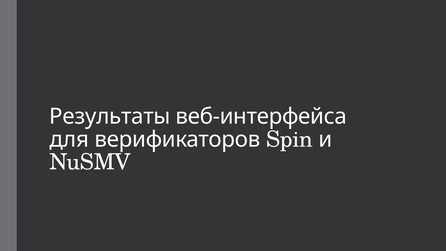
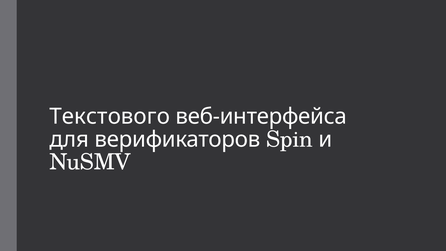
Результаты: Результаты -> Текстового
